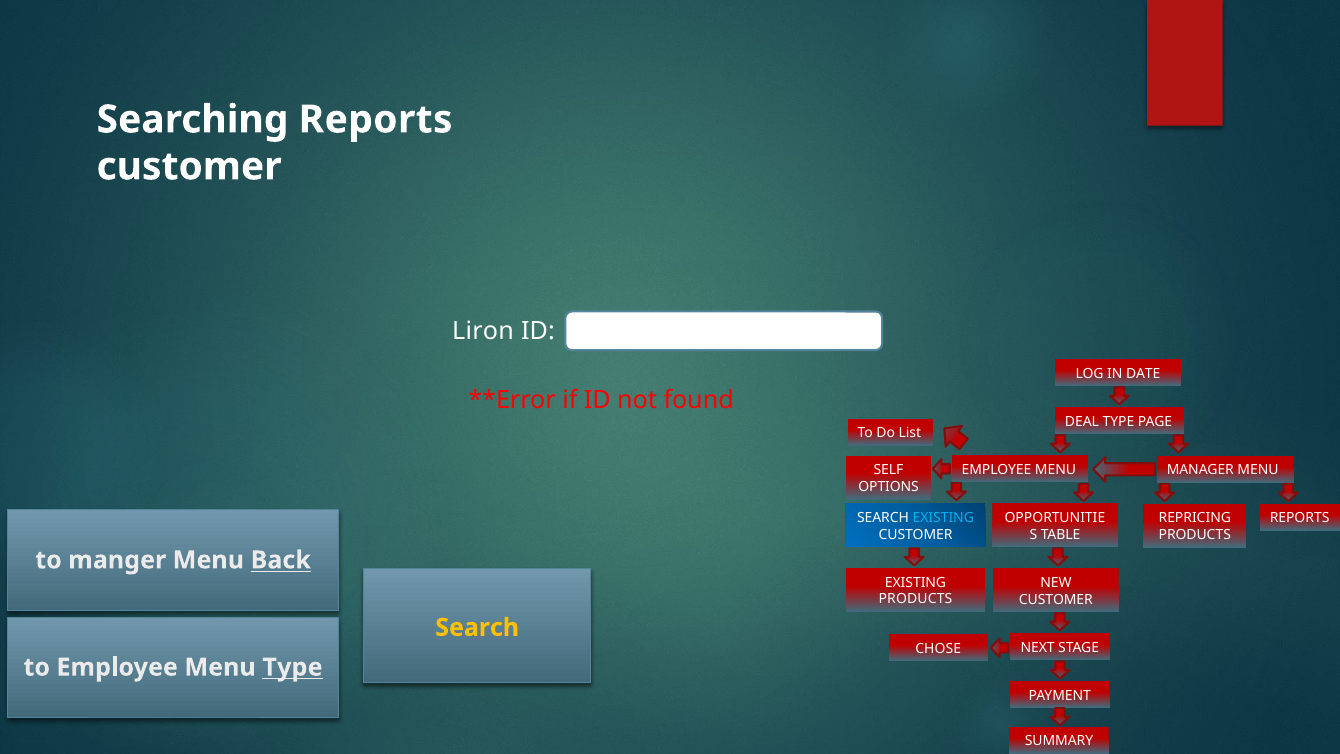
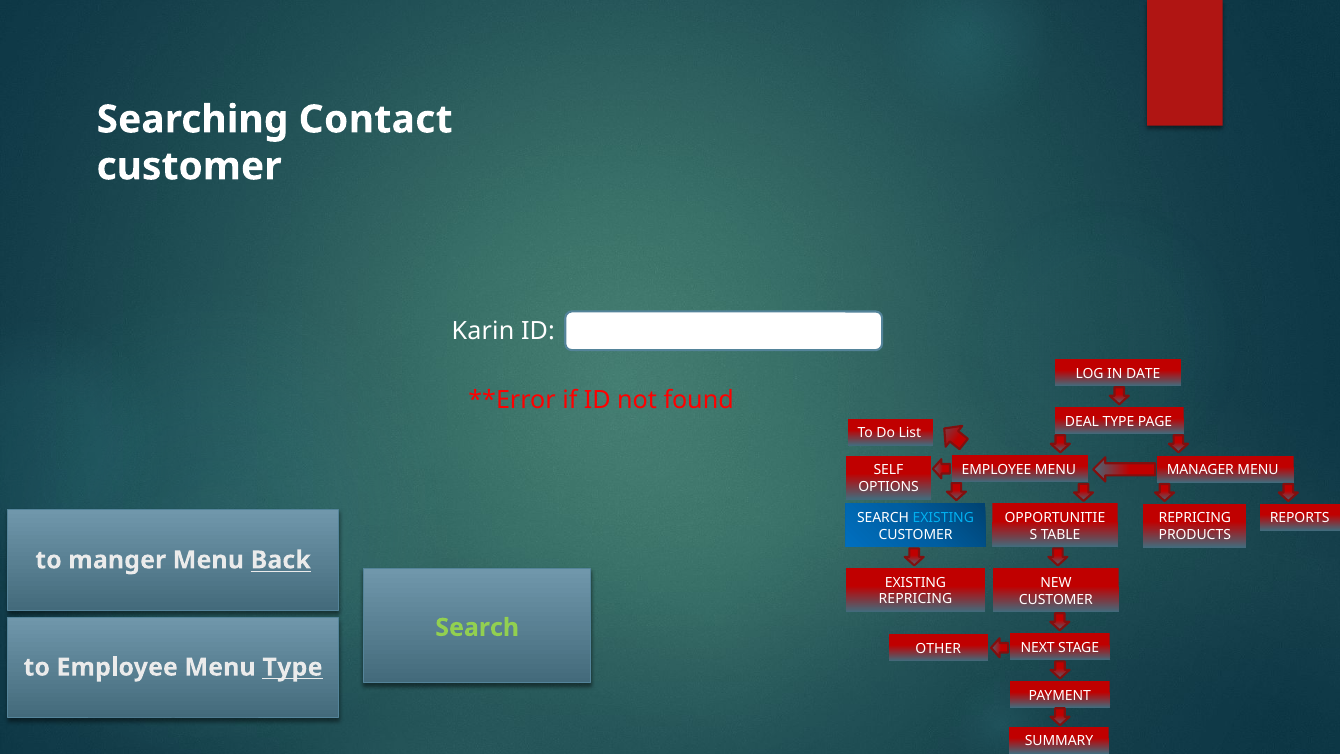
Searching Reports: Reports -> Contact
Liron: Liron -> Karin
PRODUCTS at (915, 599): PRODUCTS -> REPRICING
Search at (477, 627) colour: yellow -> light green
CHOSE: CHOSE -> OTHER
